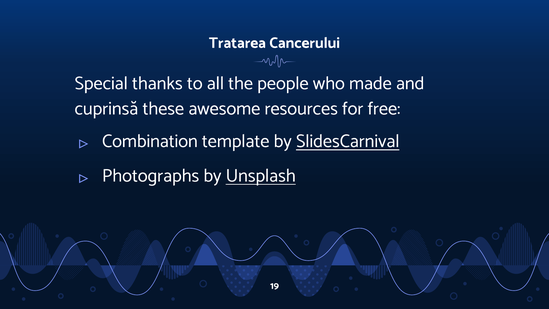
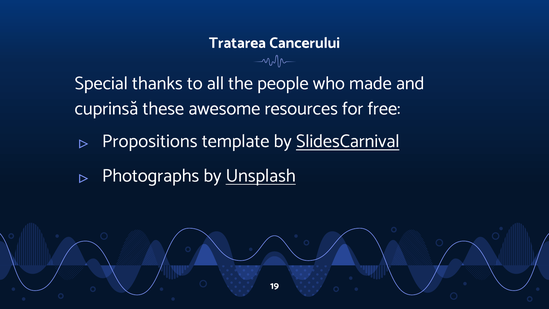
Combination: Combination -> Propositions
